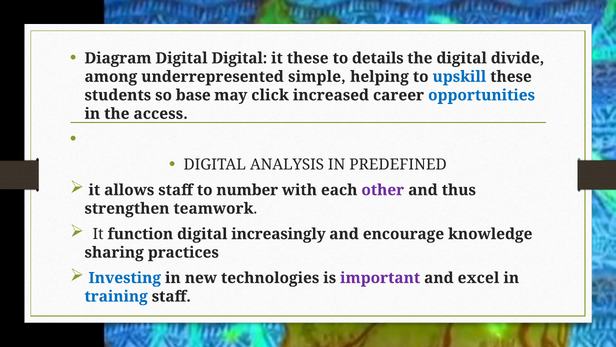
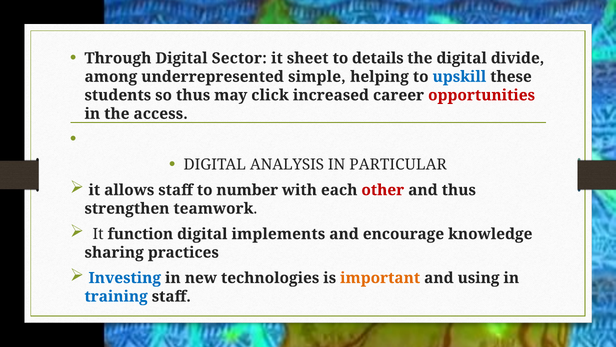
Diagram: Diagram -> Through
Digital Digital: Digital -> Sector
it these: these -> sheet
so base: base -> thus
opportunities colour: blue -> red
PREDEFINED: PREDEFINED -> PARTICULAR
other colour: purple -> red
increasingly: increasingly -> implements
important colour: purple -> orange
excel: excel -> using
